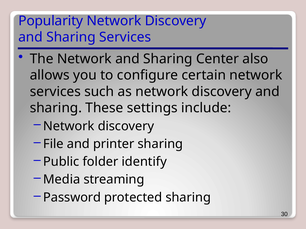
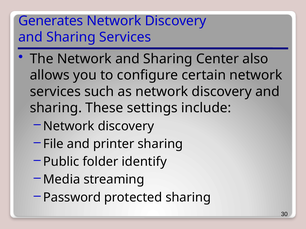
Popularity: Popularity -> Generates
